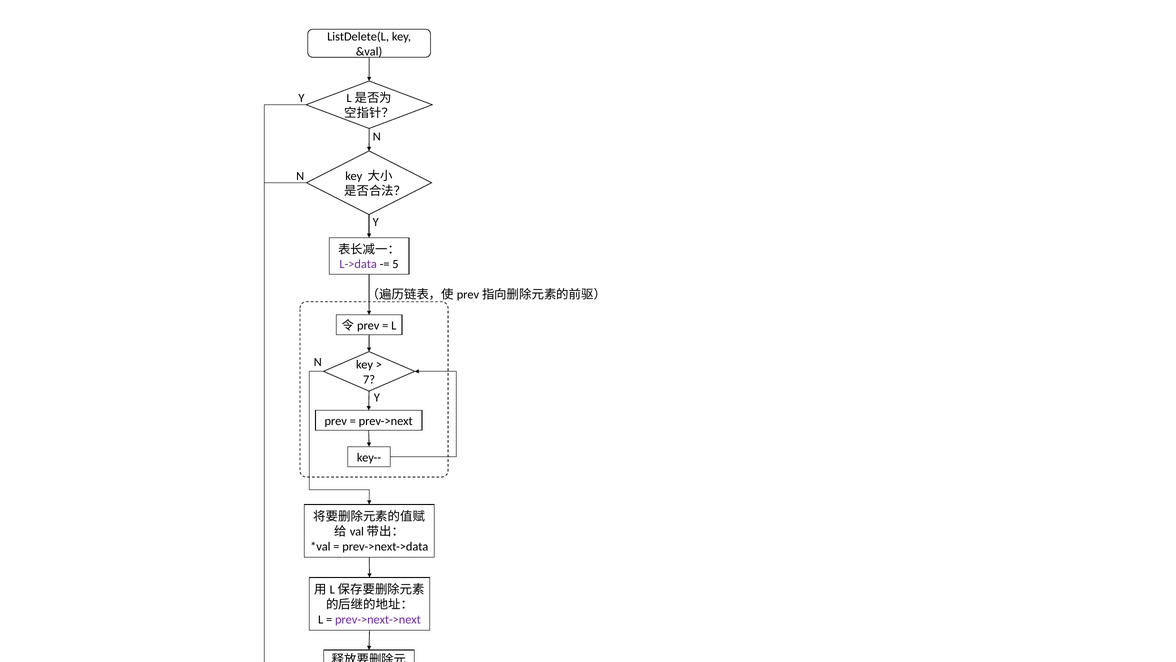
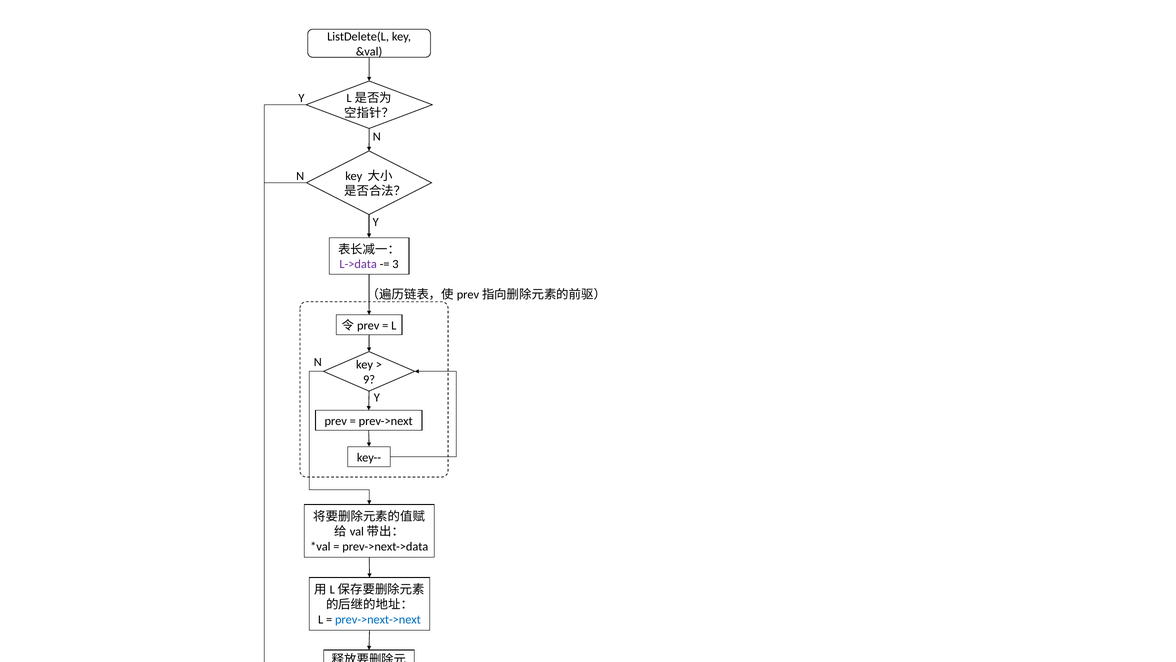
5: 5 -> 3
7: 7 -> 9
prev->next->next colour: purple -> blue
